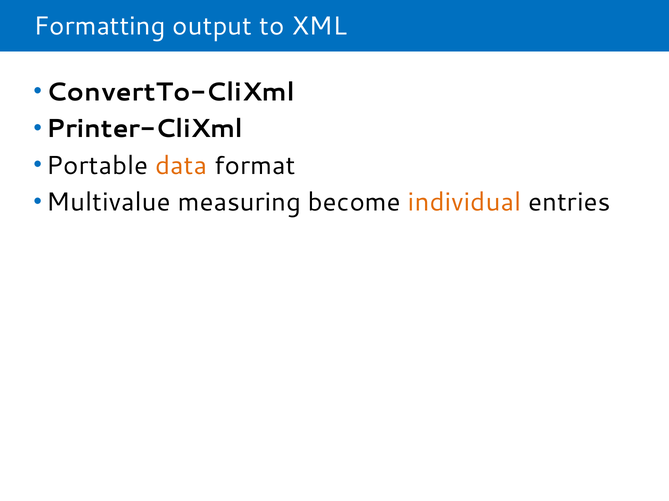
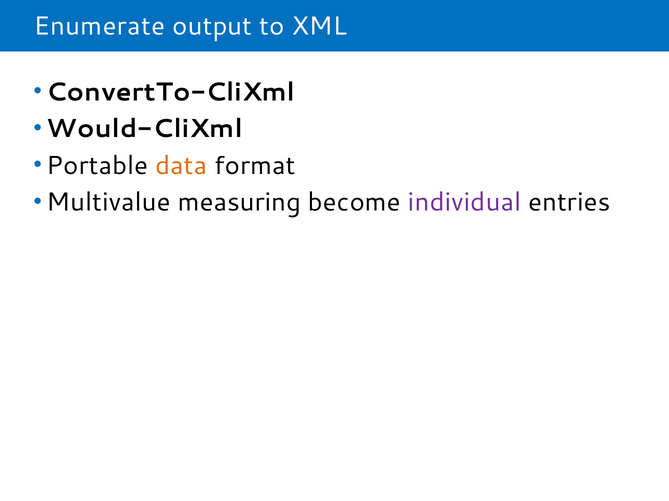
Formatting: Formatting -> Enumerate
Printer-CliXml: Printer-CliXml -> Would-CliXml
individual colour: orange -> purple
